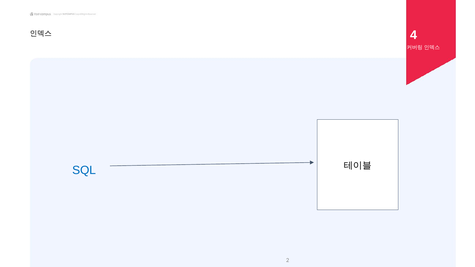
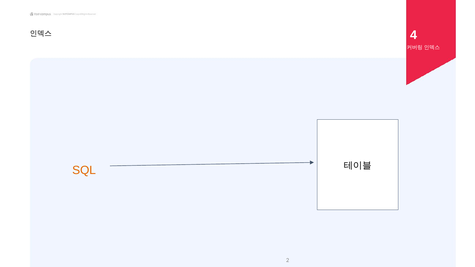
SQL colour: blue -> orange
